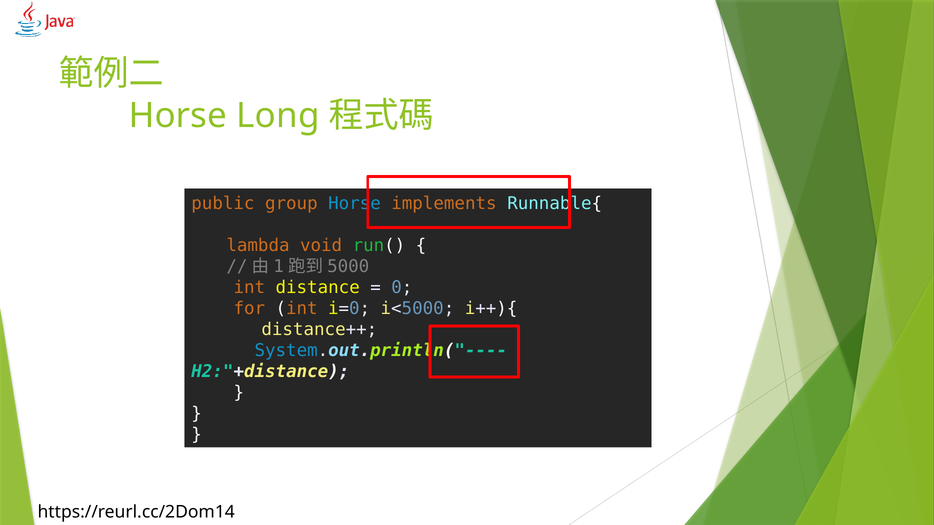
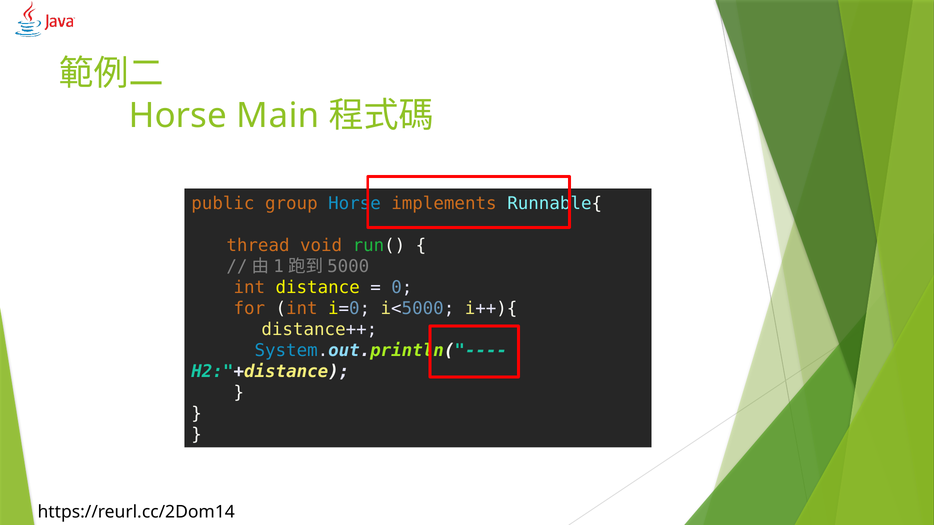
Long: Long -> Main
lambda: lambda -> thread
